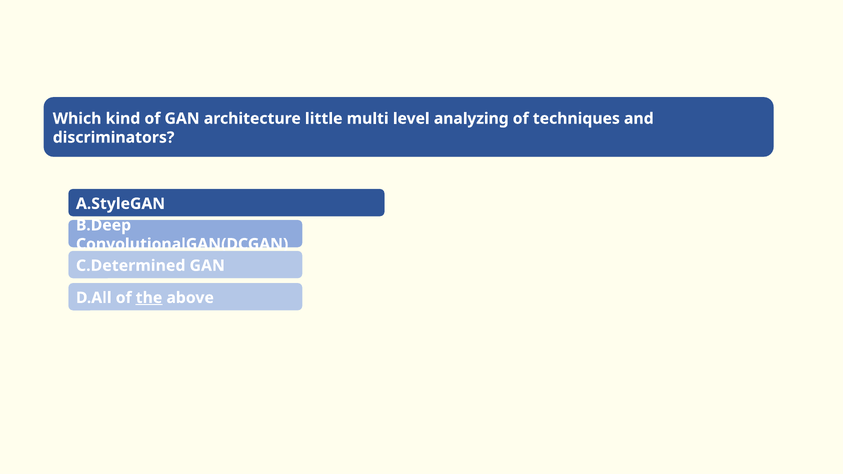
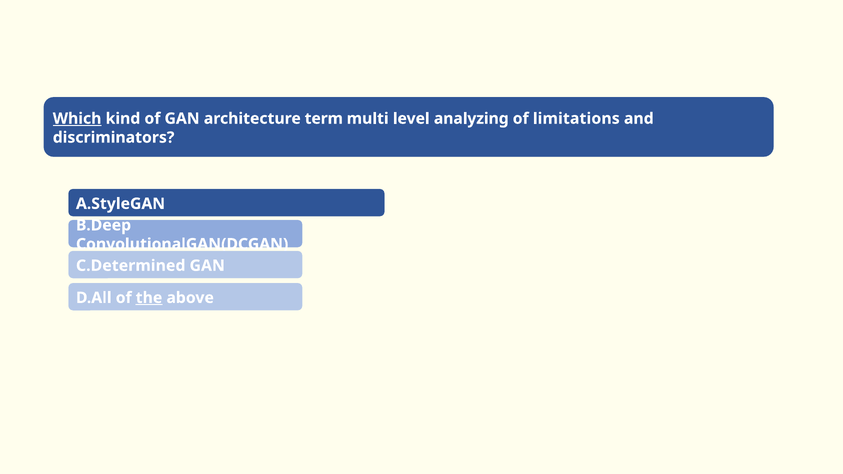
Which underline: none -> present
little: little -> term
techniques: techniques -> limitations
